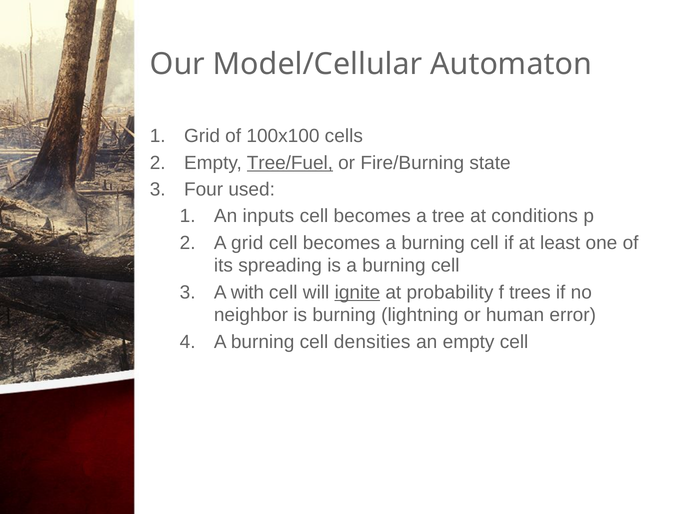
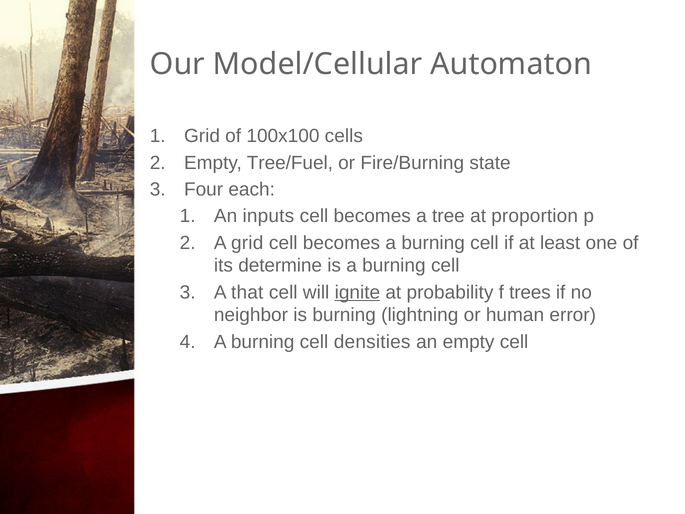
Tree/Fuel underline: present -> none
used: used -> each
conditions: conditions -> proportion
spreading: spreading -> determine
with: with -> that
